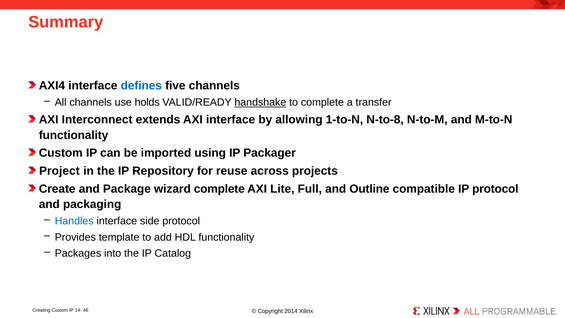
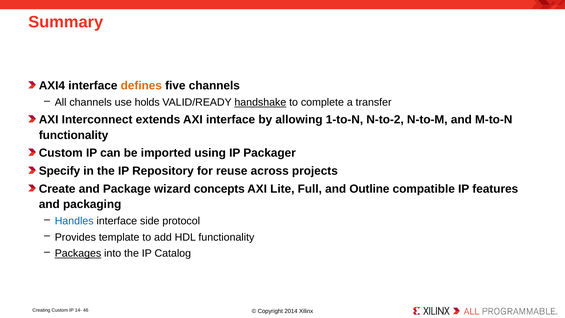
defines colour: blue -> orange
N-to-8: N-to-8 -> N-to-2
Project: Project -> Specify
wizard complete: complete -> concepts
IP protocol: protocol -> features
Packages underline: none -> present
